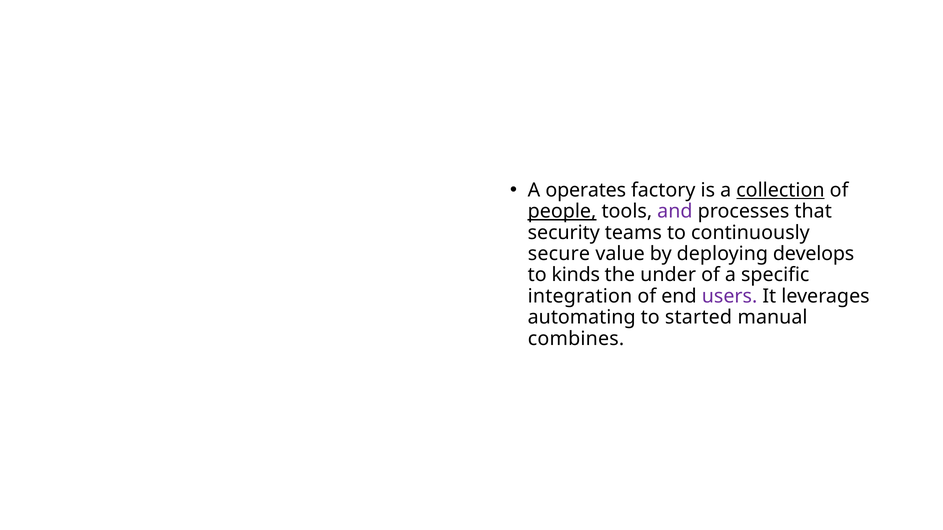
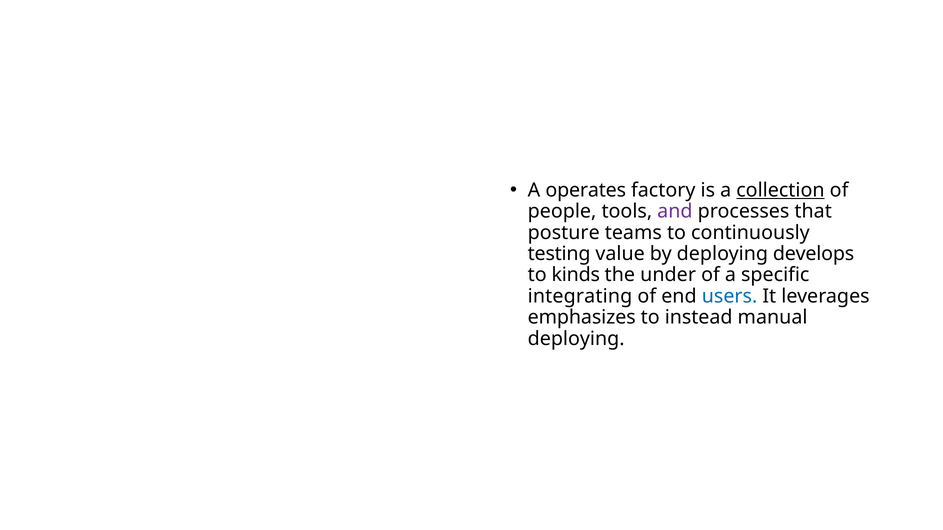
people underline: present -> none
security: security -> posture
secure: secure -> testing
integration: integration -> integrating
users colour: purple -> blue
automating: automating -> emphasizes
started: started -> instead
combines at (576, 339): combines -> deploying
